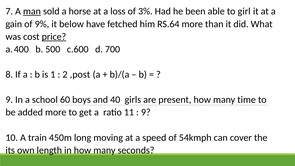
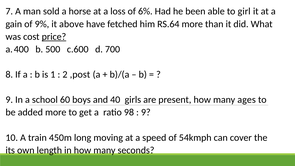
man underline: present -> none
3%: 3% -> 6%
below: below -> above
time: time -> ages
11: 11 -> 98
